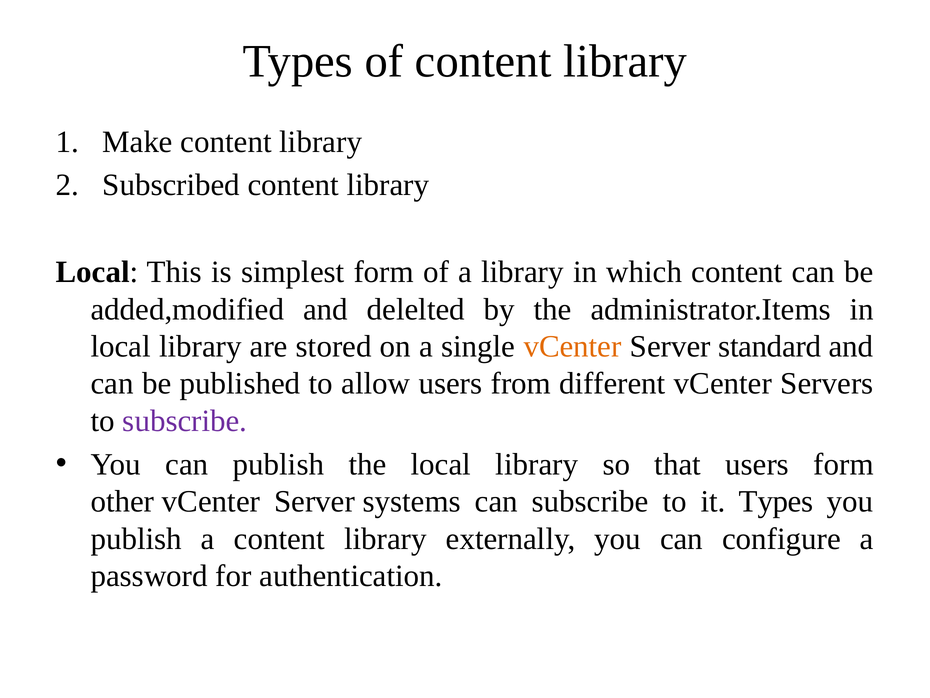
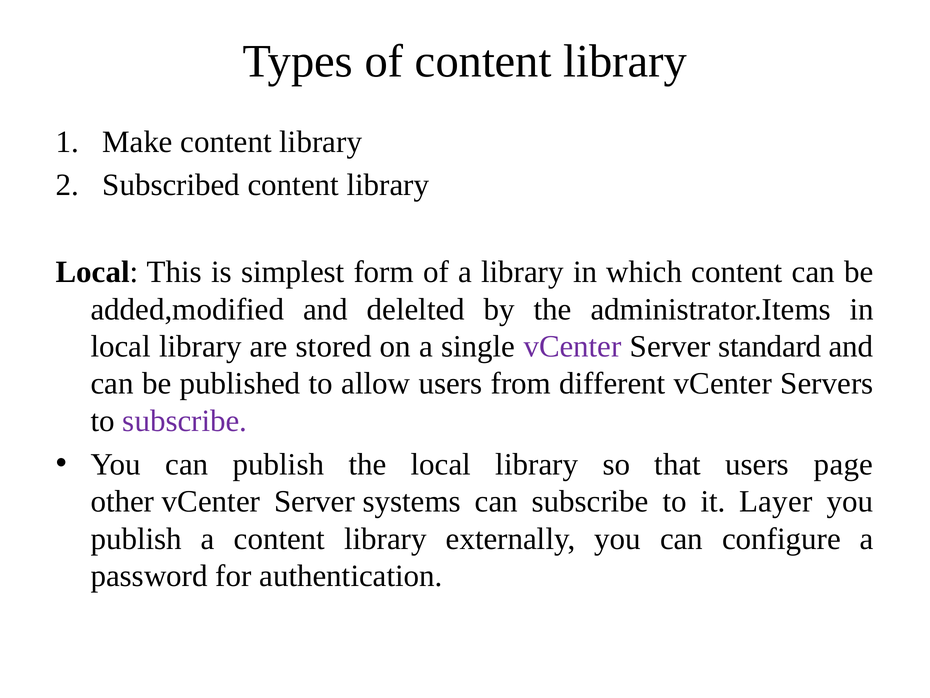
vCenter at (573, 346) colour: orange -> purple
users form: form -> page
it Types: Types -> Layer
